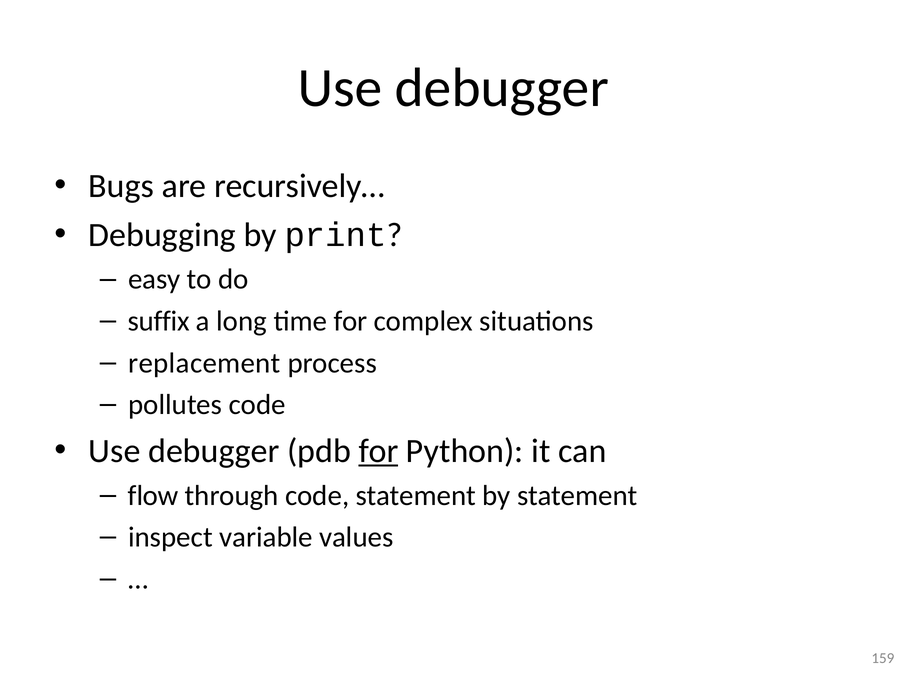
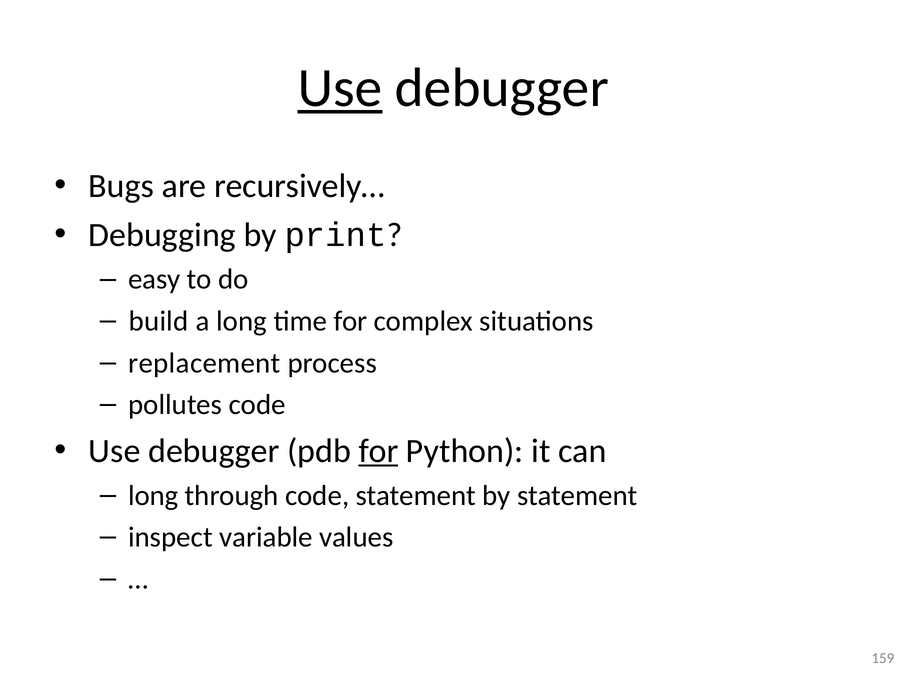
Use at (340, 88) underline: none -> present
suffix: suffix -> build
flow at (153, 496): flow -> long
